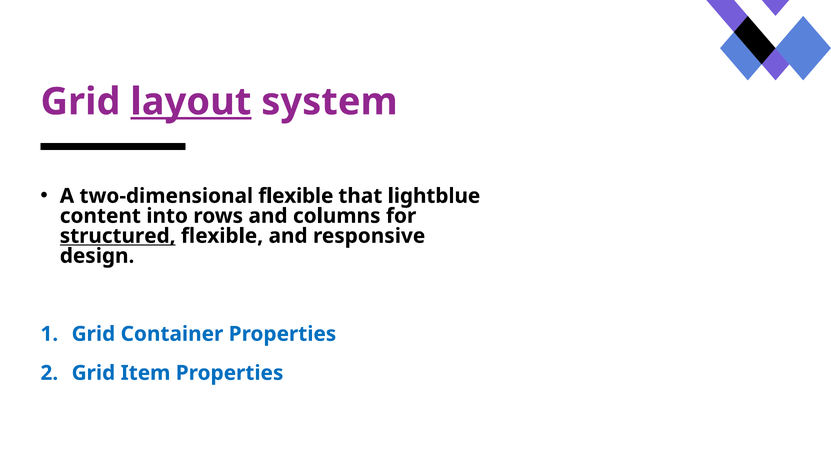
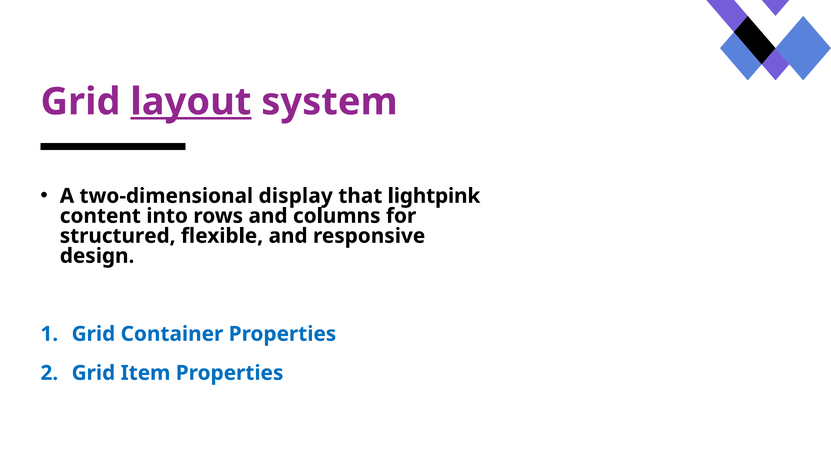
two-dimensional flexible: flexible -> display
lightblue: lightblue -> lightpink
structured underline: present -> none
